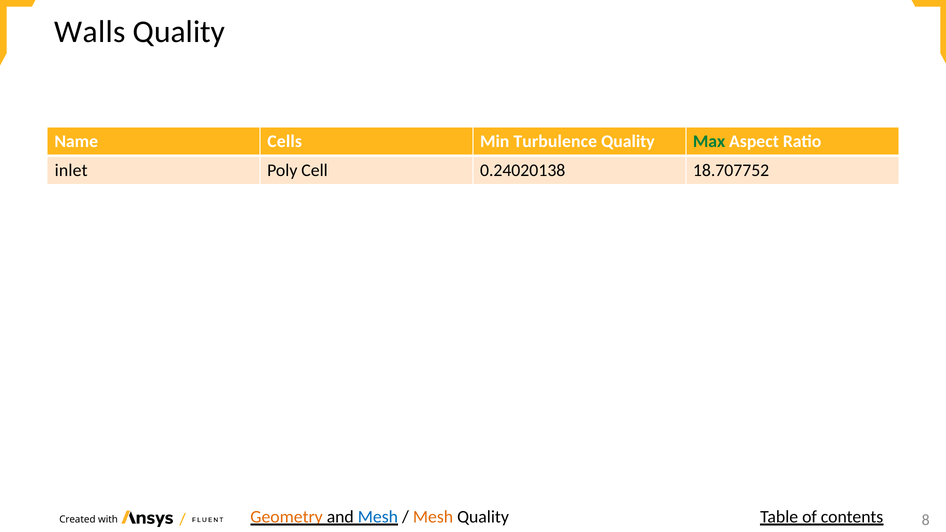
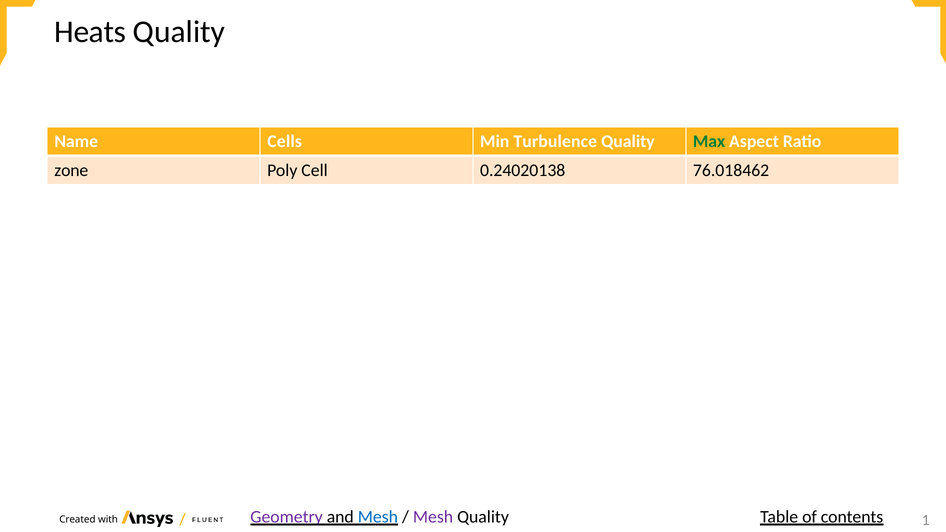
Walls: Walls -> Heats
inlet: inlet -> zone
18.707752: 18.707752 -> 76.018462
Geometry colour: orange -> purple
Mesh at (433, 517) colour: orange -> purple
8: 8 -> 1
